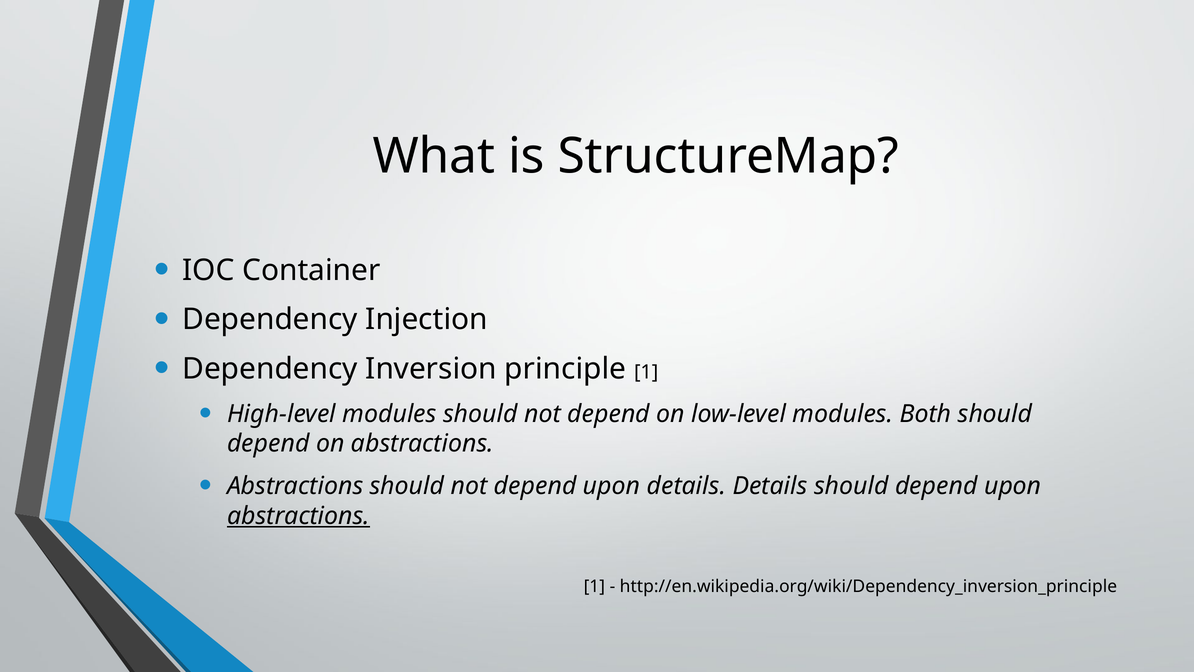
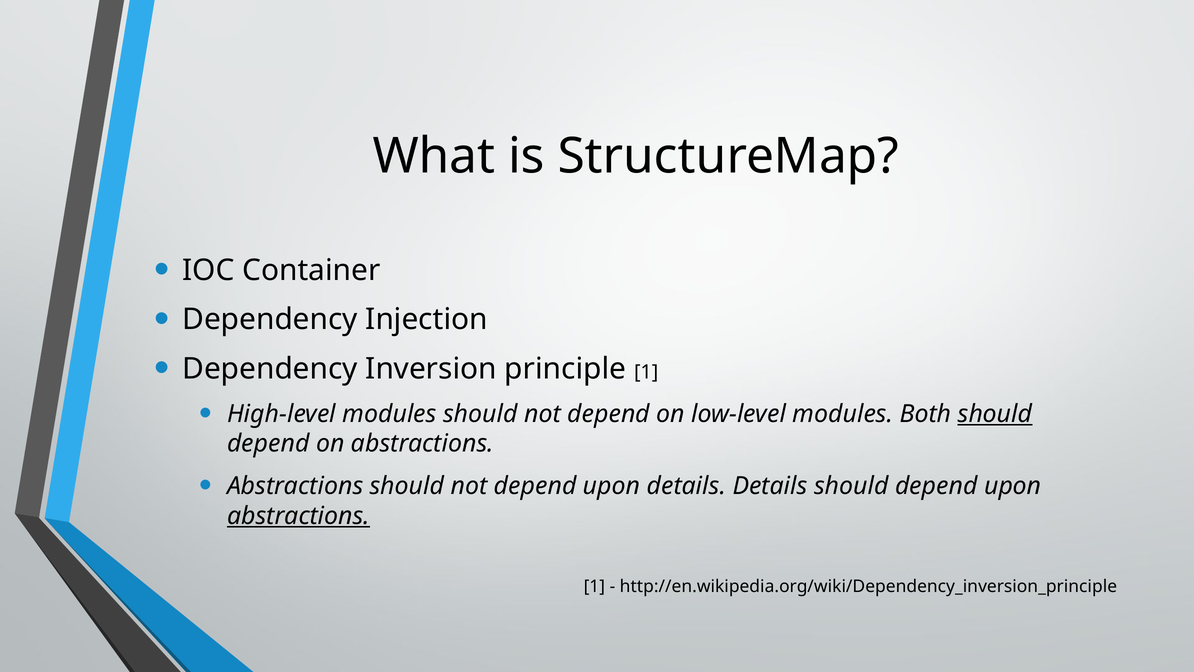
should at (995, 414) underline: none -> present
